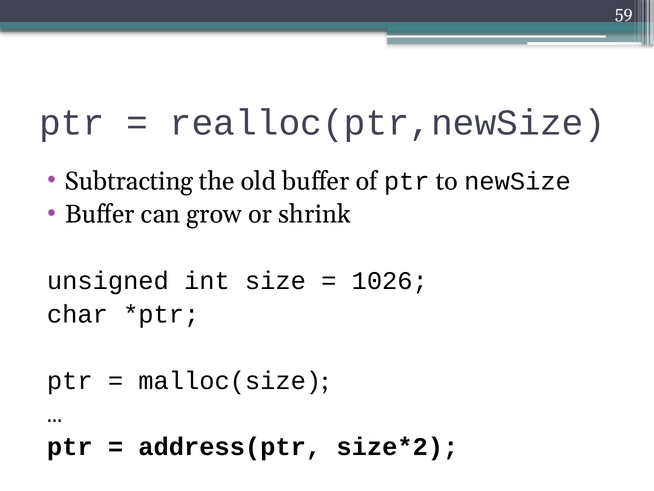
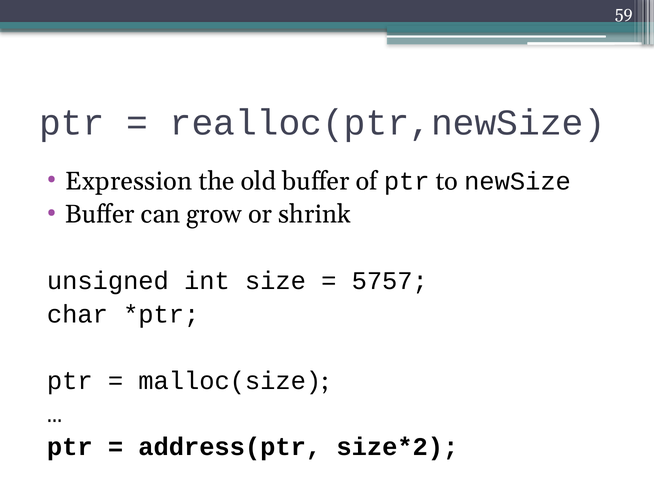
Subtracting: Subtracting -> Expression
1026: 1026 -> 5757
